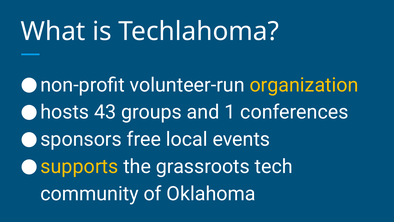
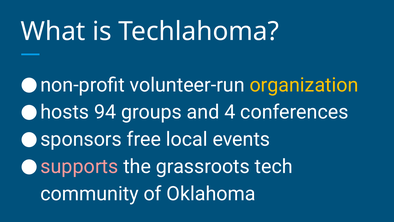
43: 43 -> 94
1: 1 -> 4
supports colour: yellow -> pink
